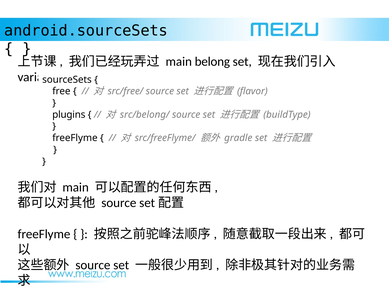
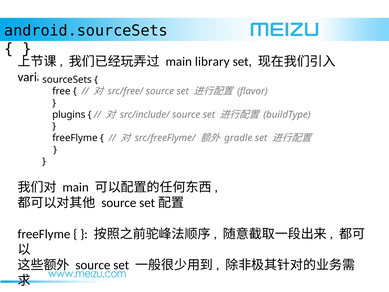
belong: belong -> library
src/belong/: src/belong/ -> src/include/
